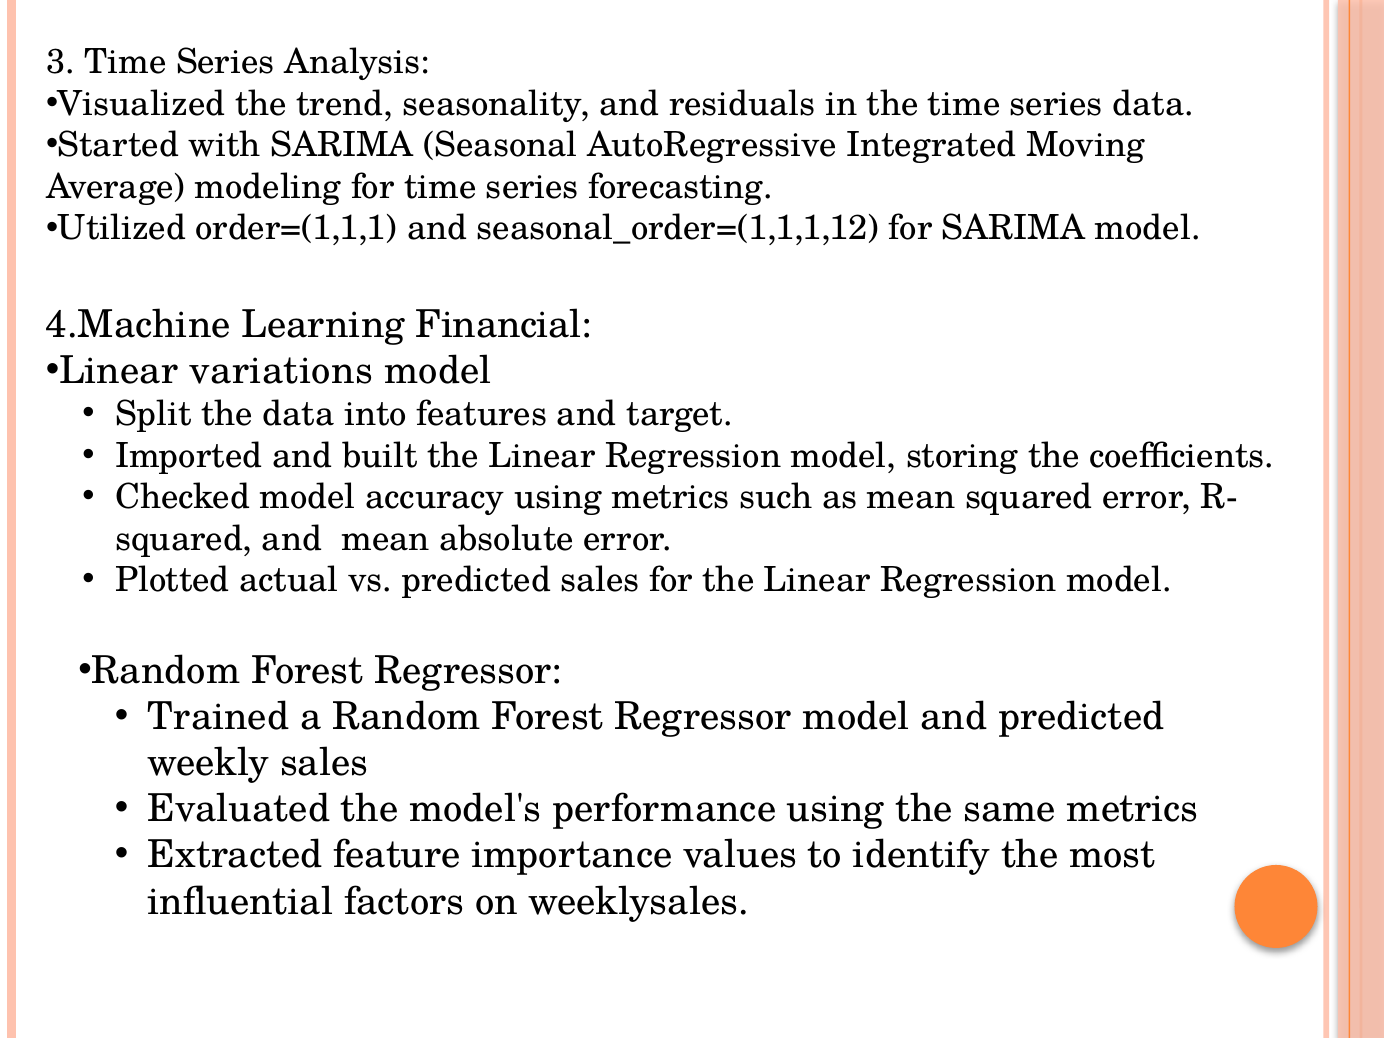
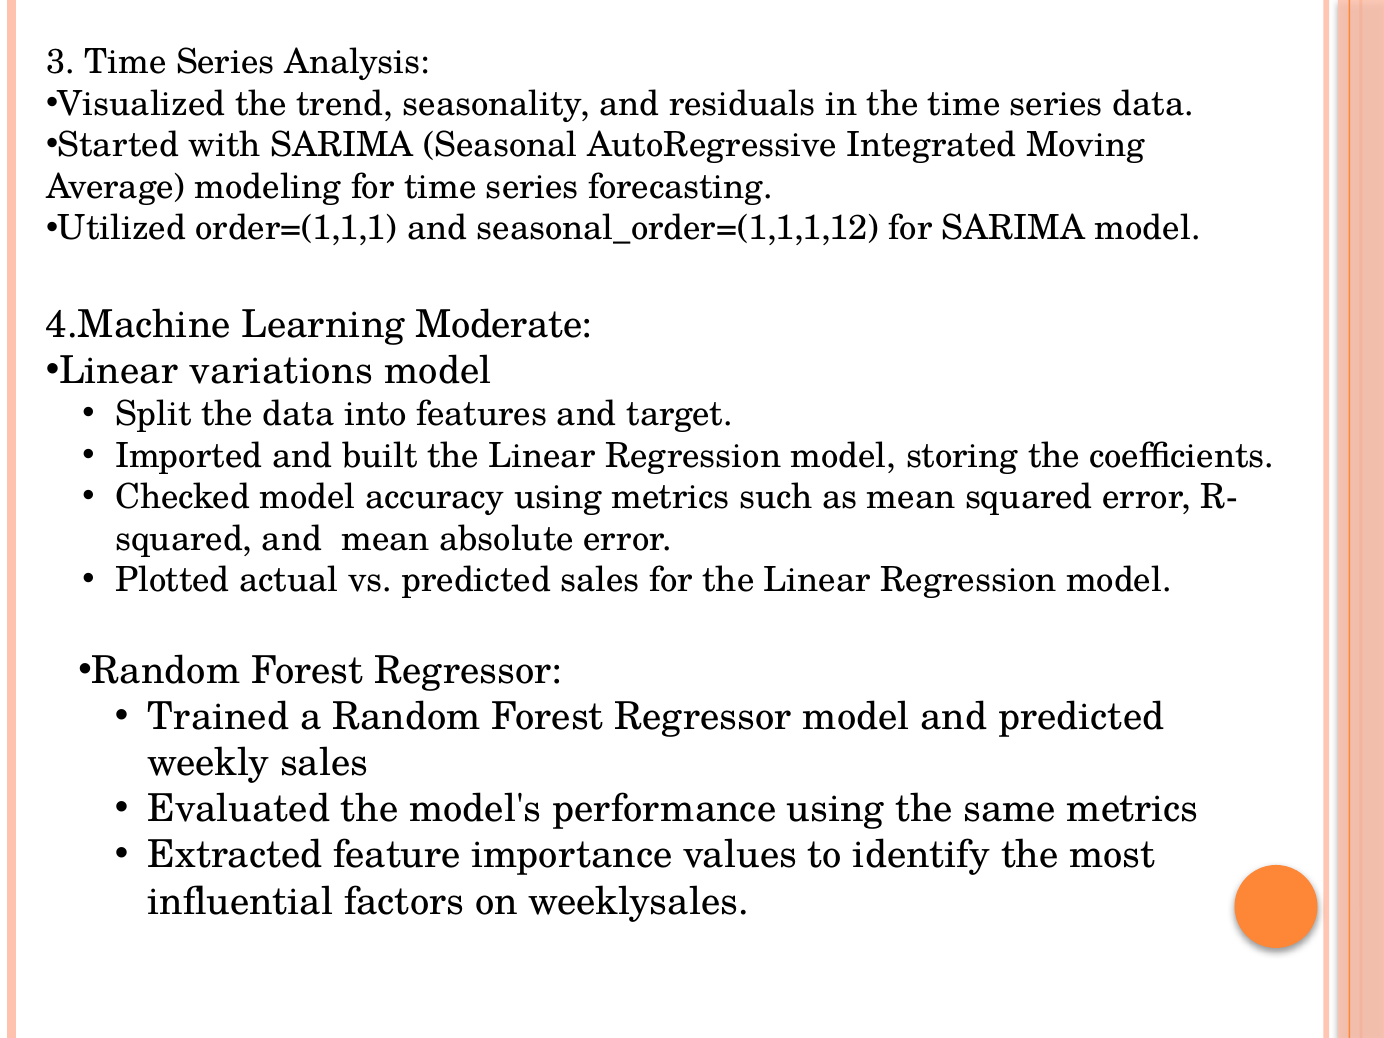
Financial: Financial -> Moderate
